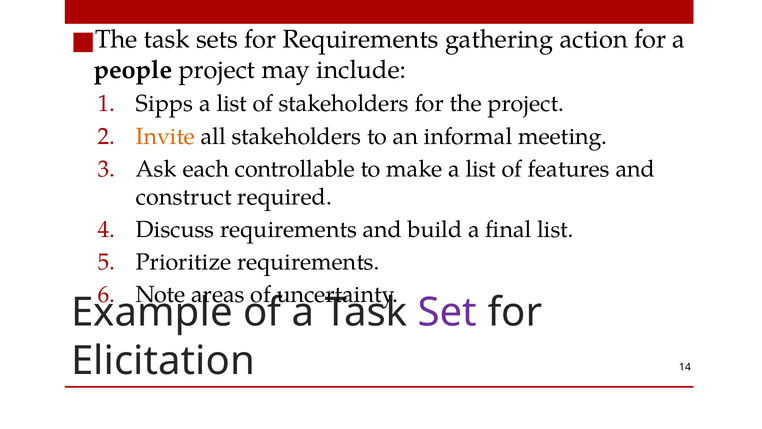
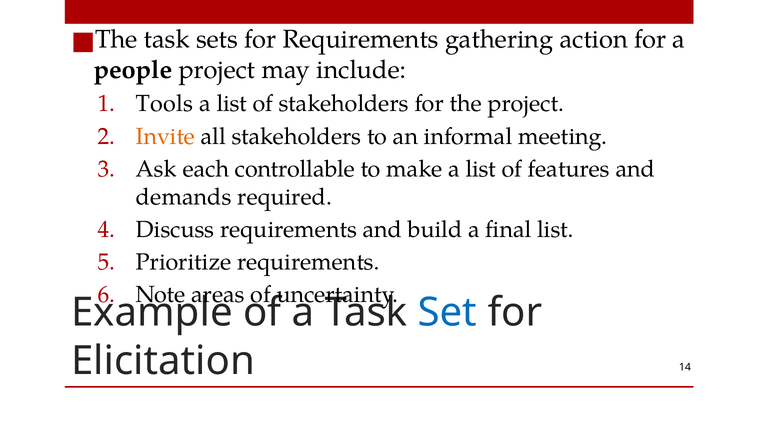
Sipps: Sipps -> Tools
construct: construct -> demands
Set colour: purple -> blue
